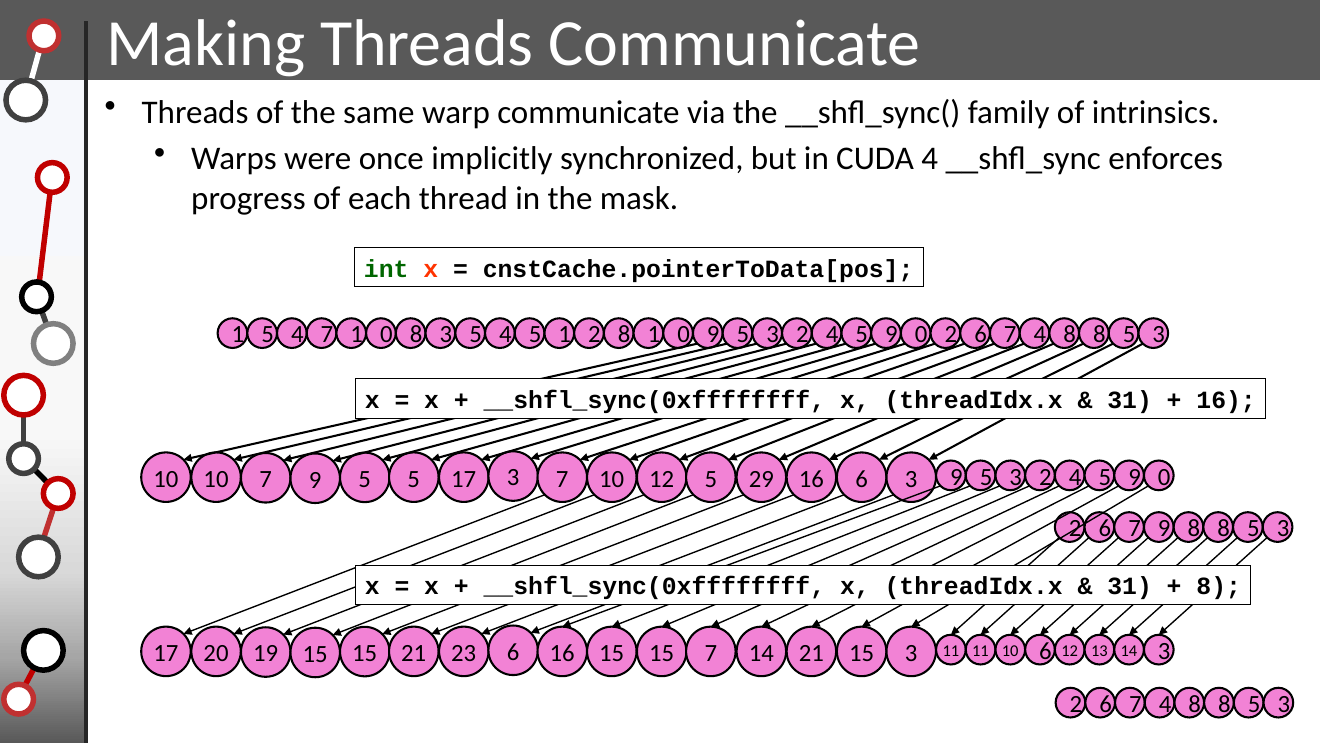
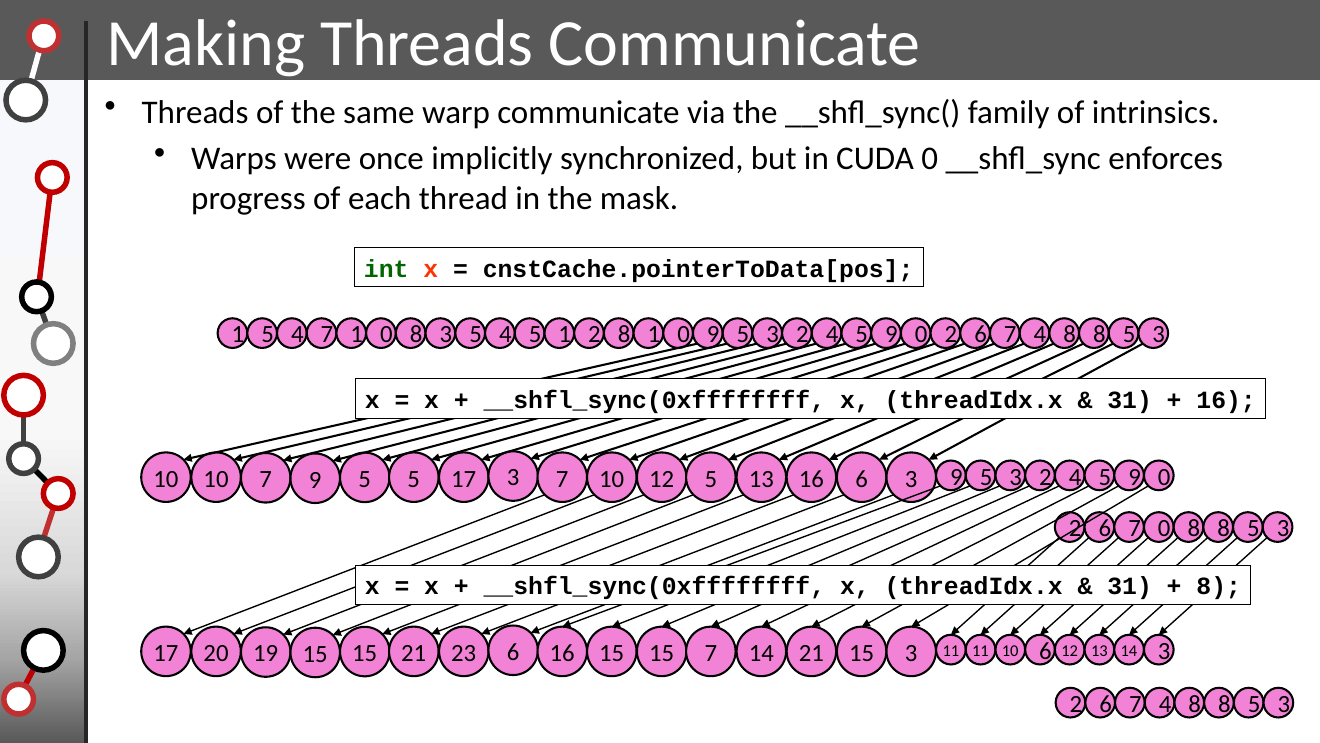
CUDA 4: 4 -> 0
5 29: 29 -> 13
6 7 9: 9 -> 0
